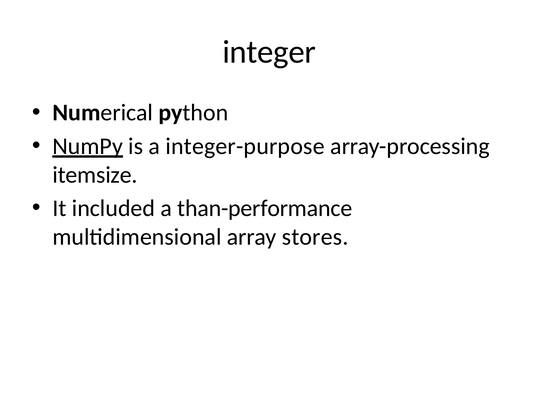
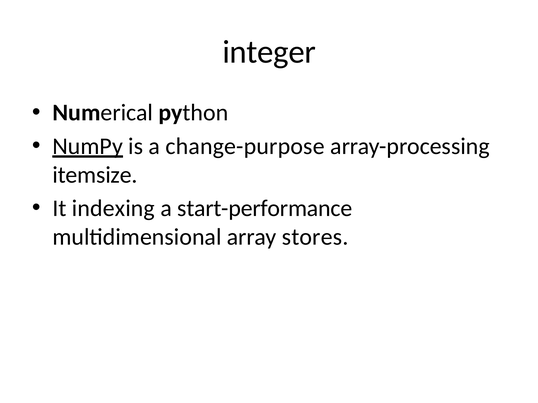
integer-purpose: integer-purpose -> change-purpose
included: included -> indexing
than-performance: than-performance -> start-performance
